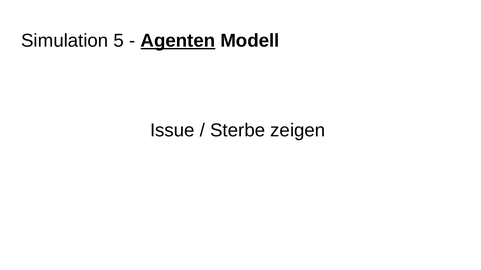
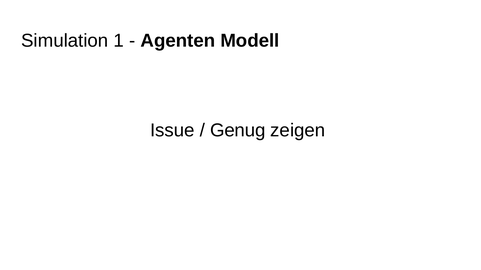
5: 5 -> 1
Agenten underline: present -> none
Sterbe: Sterbe -> Genug
